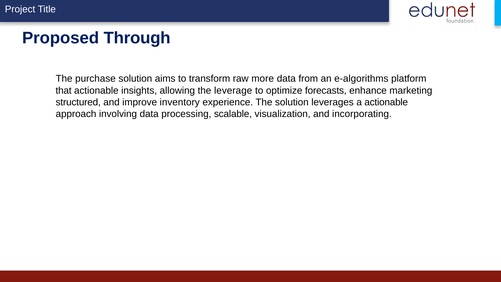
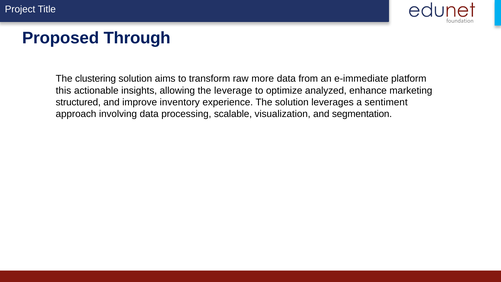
purchase: purchase -> clustering
e-algorithms: e-algorithms -> e-immediate
that: that -> this
forecasts: forecasts -> analyzed
a actionable: actionable -> sentiment
incorporating: incorporating -> segmentation
